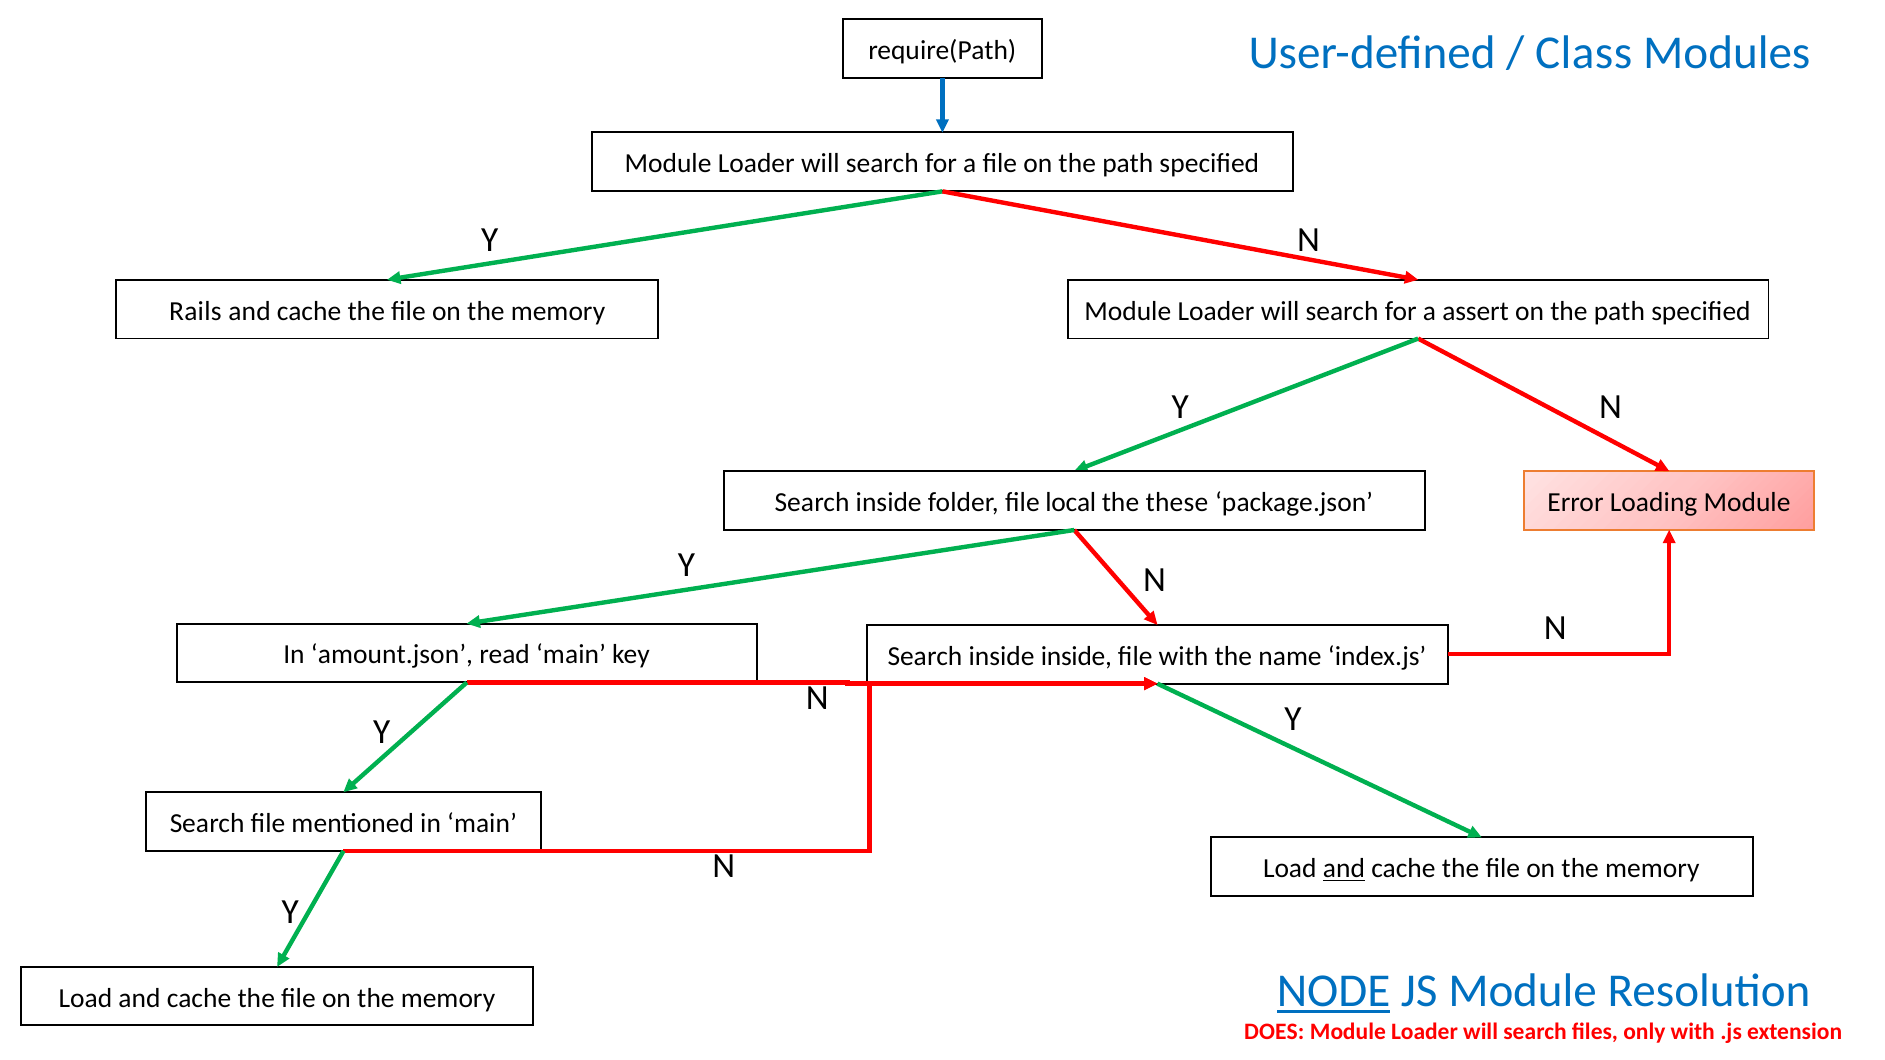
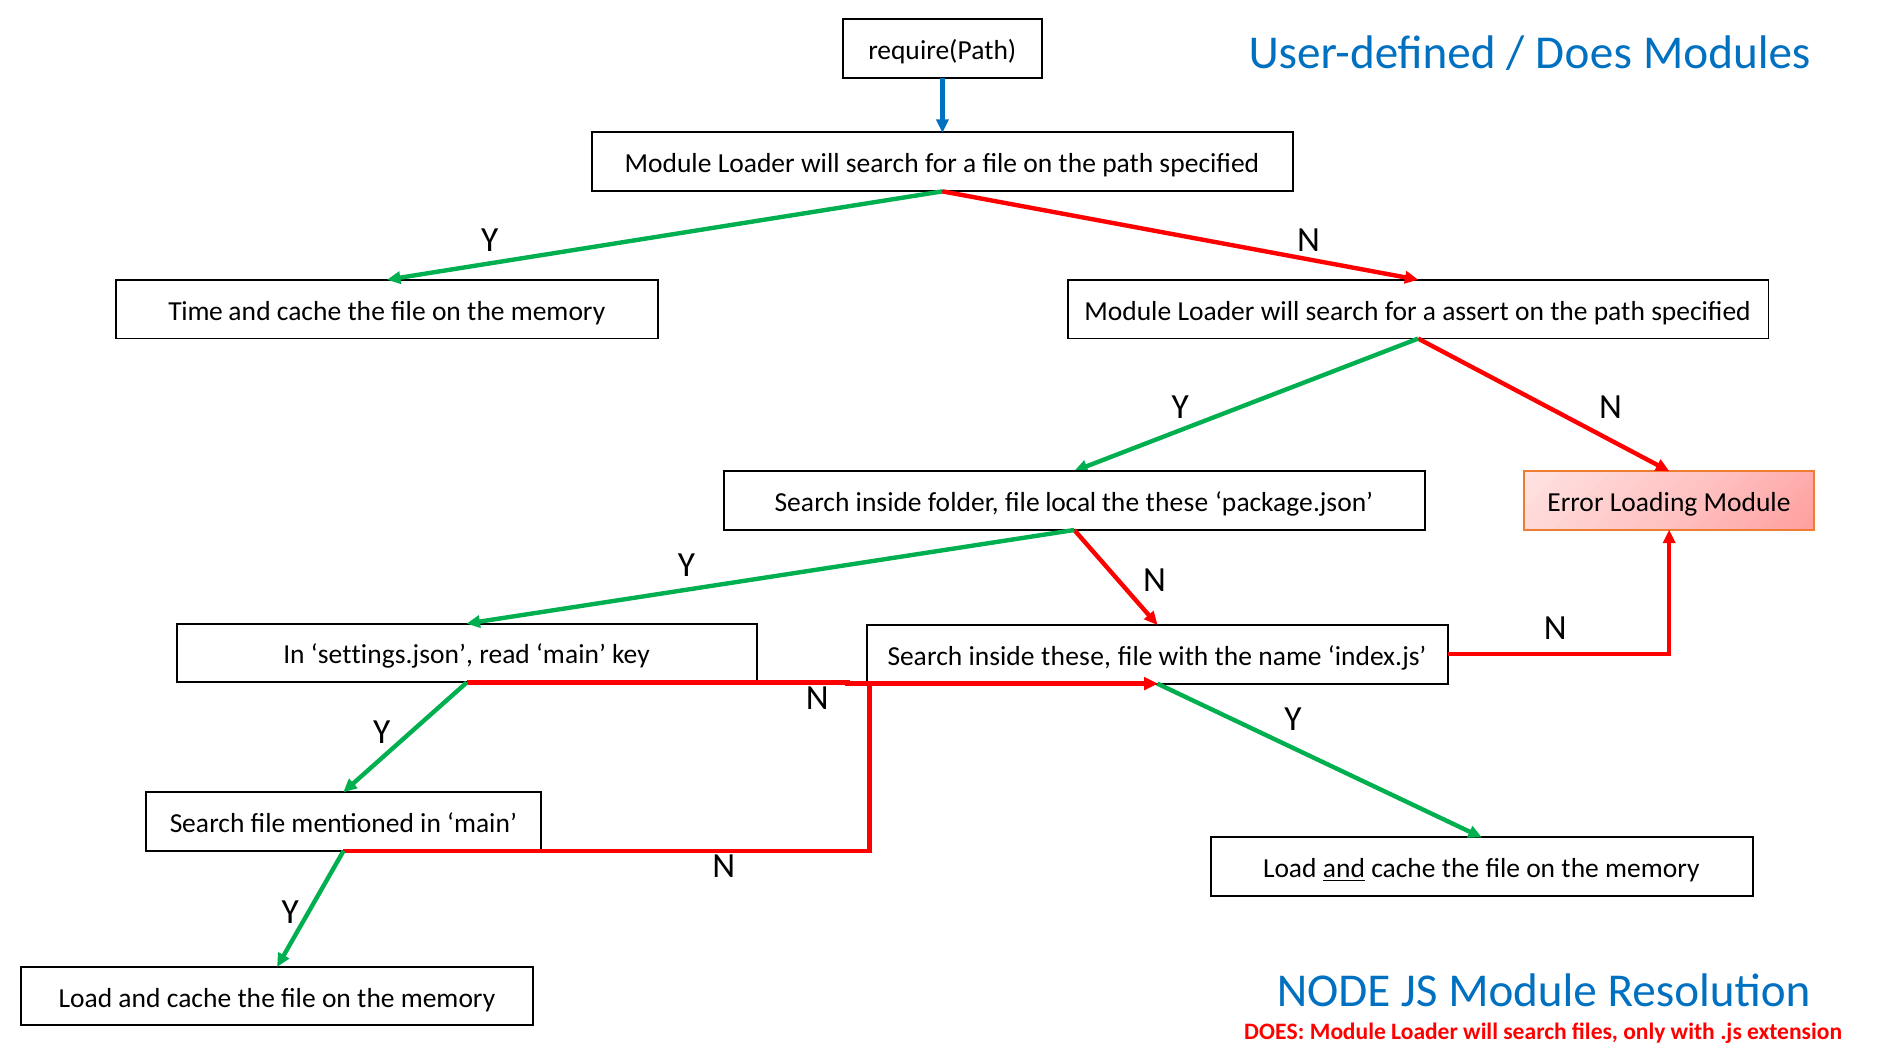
Class at (1584, 53): Class -> Does
Rails: Rails -> Time
amount.json: amount.json -> settings.json
inside inside: inside -> these
NODE underline: present -> none
